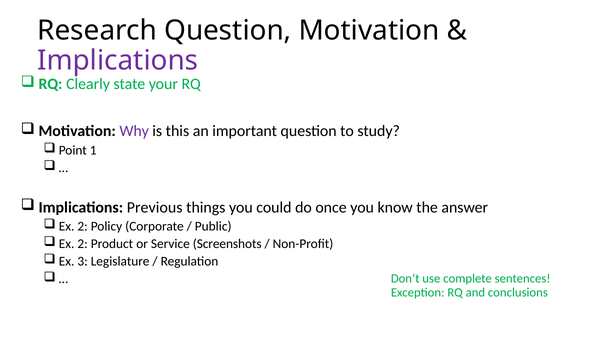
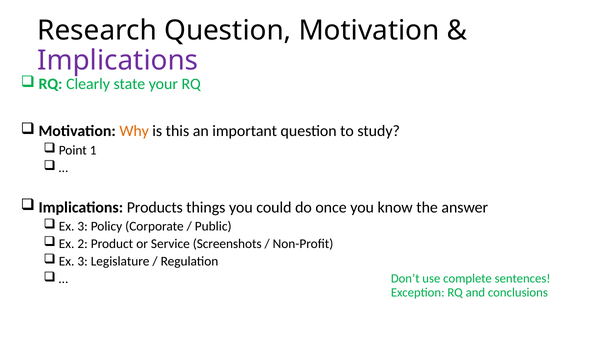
Why colour: purple -> orange
Previous: Previous -> Products
2 at (83, 226): 2 -> 3
